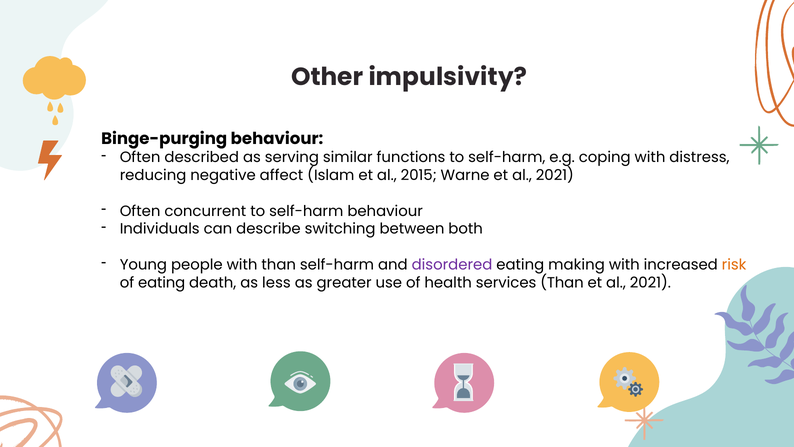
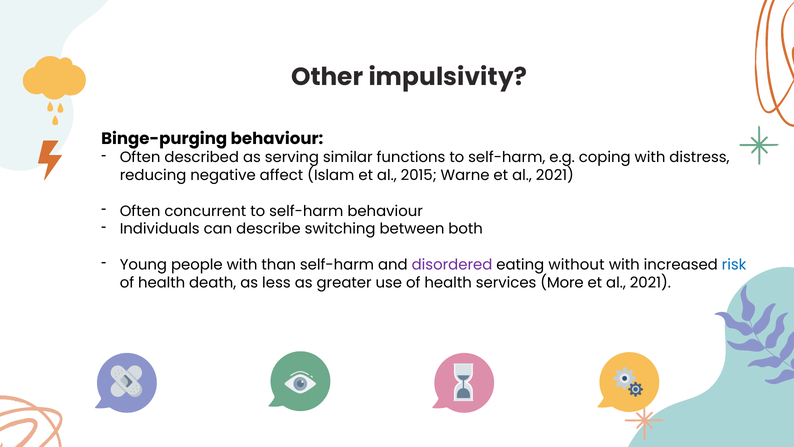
making: making -> without
risk colour: orange -> blue
eating at (162, 282): eating -> health
services Than: Than -> More
